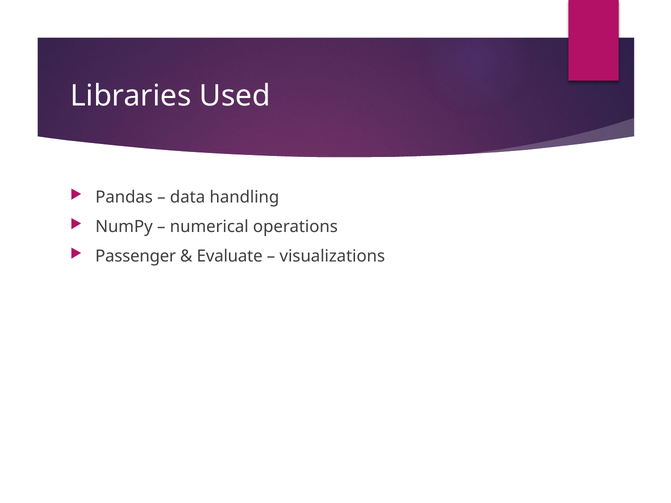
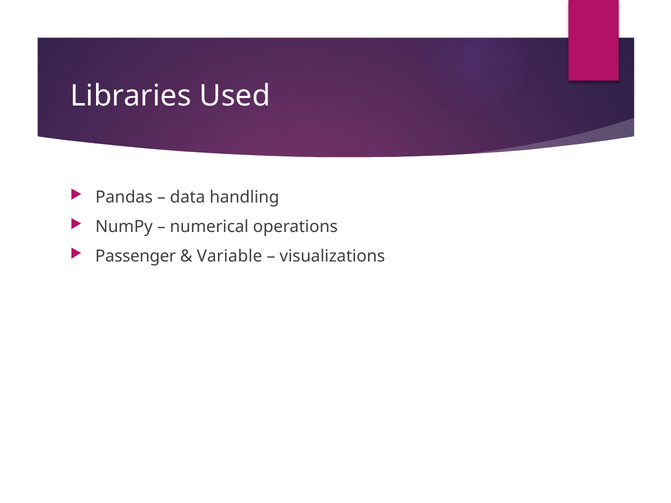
Evaluate: Evaluate -> Variable
